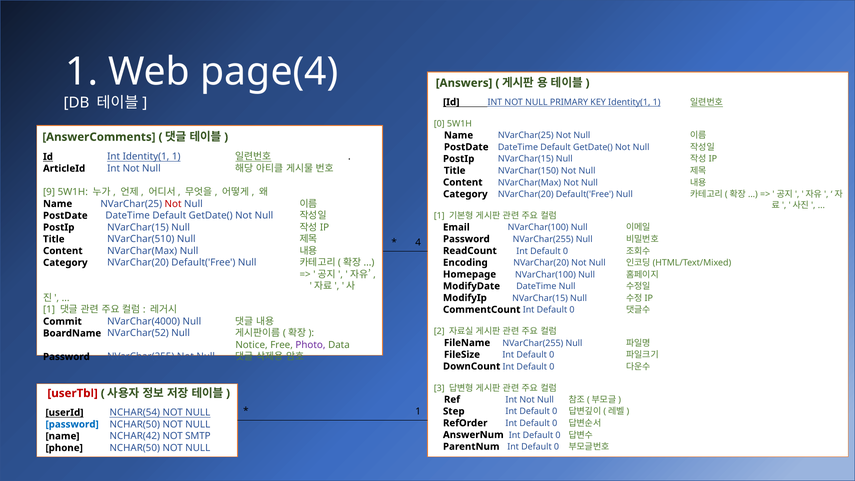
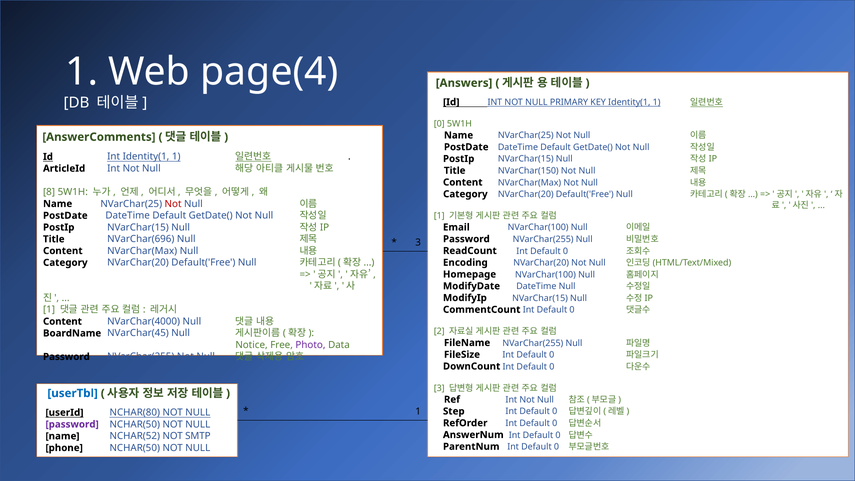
9: 9 -> 8
NVarChar(510: NVarChar(510 -> NVarChar(696
4 at (418, 242): 4 -> 3
Commit at (62, 321): Commit -> Content
NVarChar(52: NVarChar(52 -> NVarChar(45
userTbl colour: red -> blue
NCHAR(54: NCHAR(54 -> NCHAR(80
password at (72, 424) colour: blue -> purple
NCHAR(42: NCHAR(42 -> NCHAR(52
